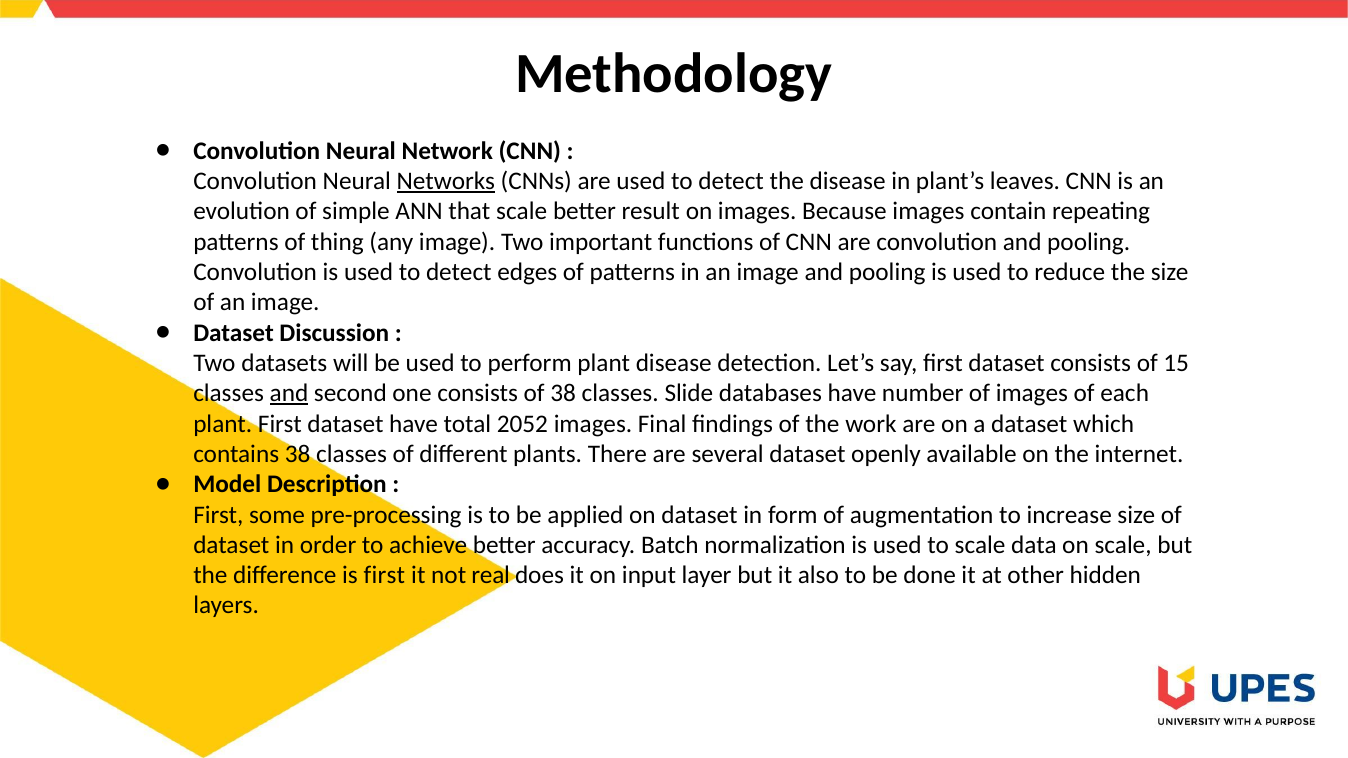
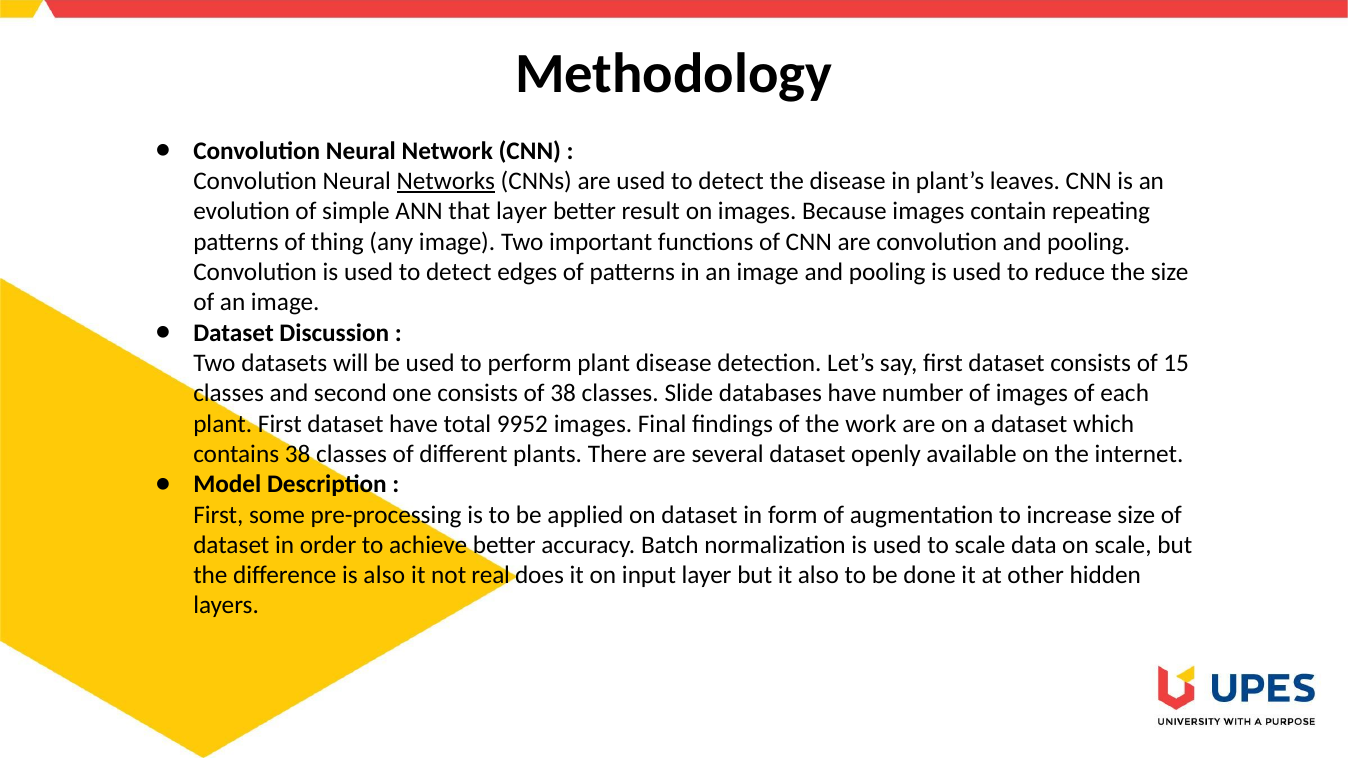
that scale: scale -> layer
and at (289, 394) underline: present -> none
2052: 2052 -> 9952
is first: first -> also
